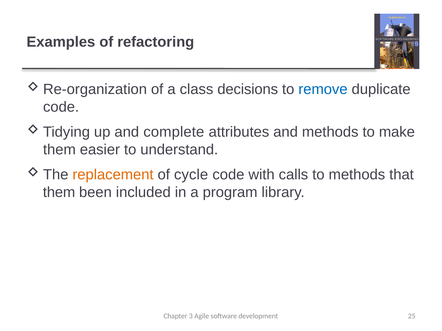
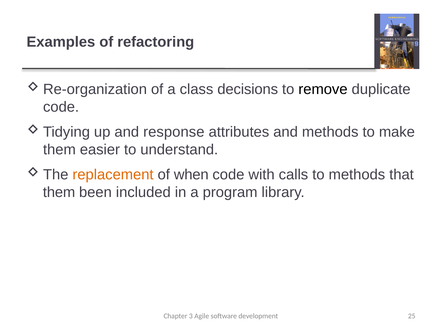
remove colour: blue -> black
complete: complete -> response
cycle: cycle -> when
